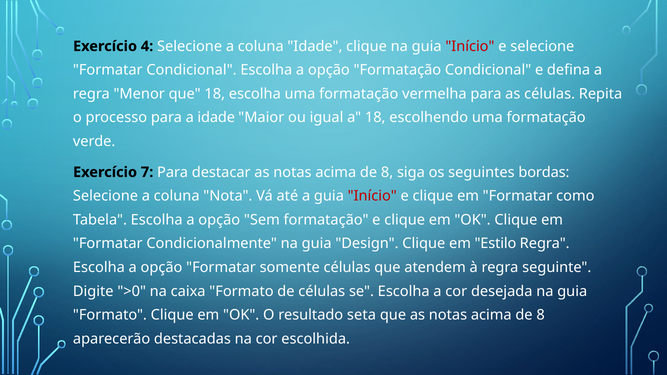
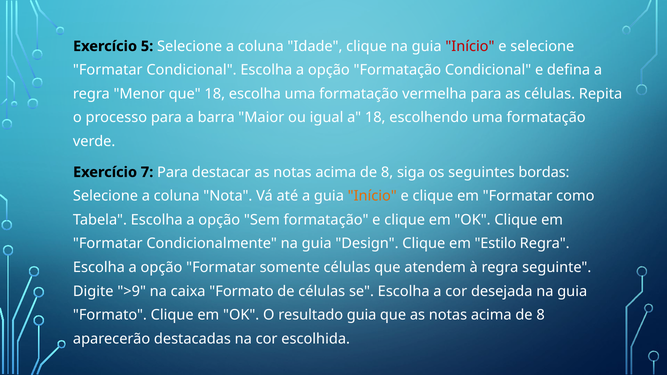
4: 4 -> 5
a idade: idade -> barra
Início at (372, 196) colour: red -> orange
>0: >0 -> >9
resultado seta: seta -> guia
